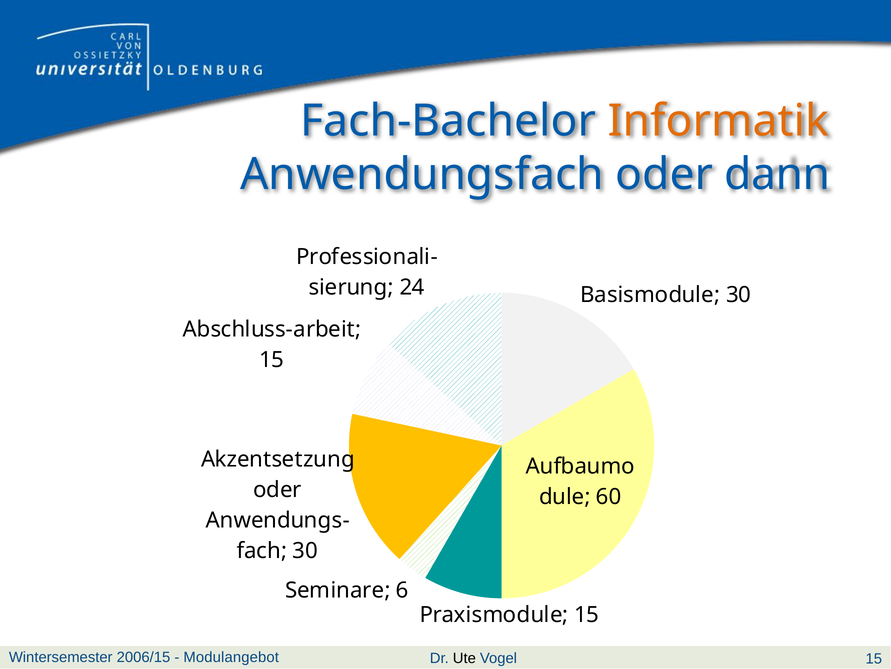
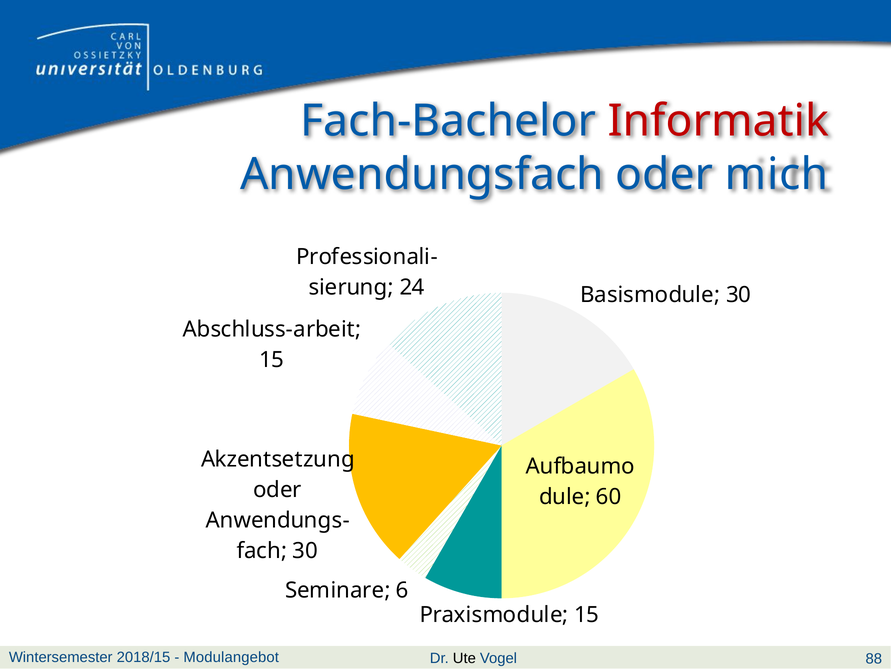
Informatik colour: orange -> red
dann: dann -> mich
2006/15: 2006/15 -> 2018/15
Vogel 15: 15 -> 88
